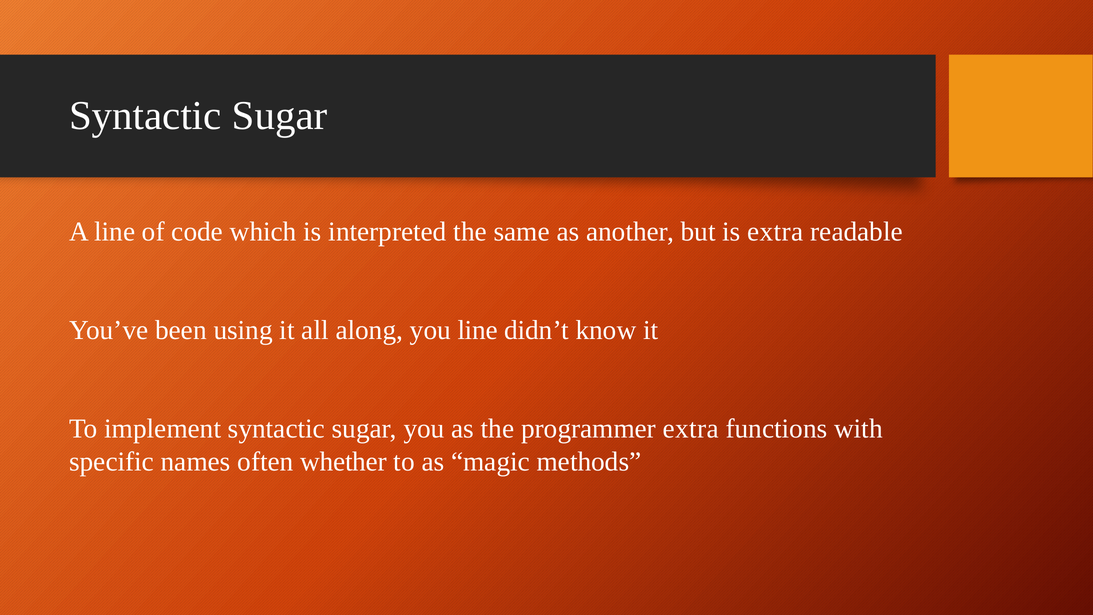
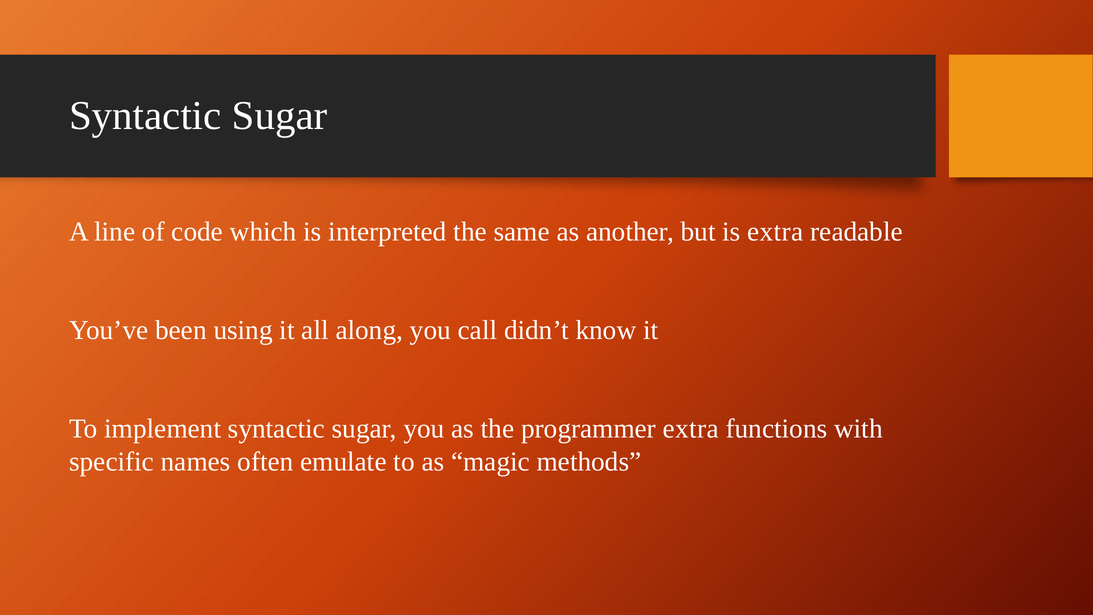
you line: line -> call
whether: whether -> emulate
